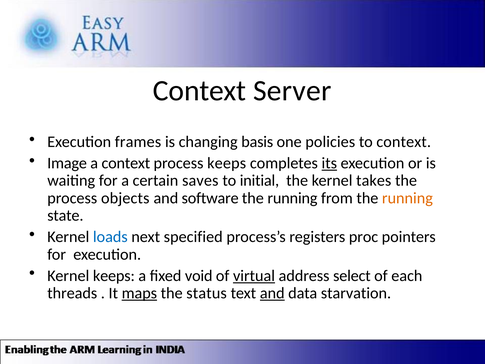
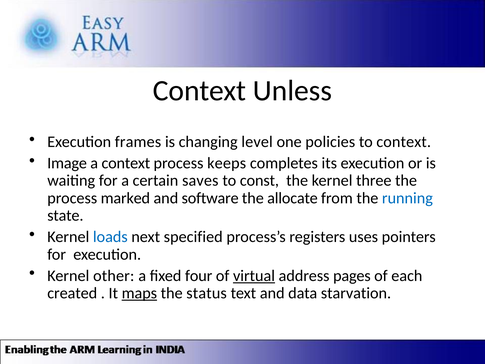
Server: Server -> Unless
basis: basis -> level
its underline: present -> none
initial: initial -> const
takes: takes -> three
objects: objects -> marked
running at (292, 198): running -> allocate
running at (407, 198) colour: orange -> blue
proc: proc -> uses
Kernel keeps: keeps -> other
void: void -> four
select: select -> pages
threads: threads -> created
and at (272, 293) underline: present -> none
